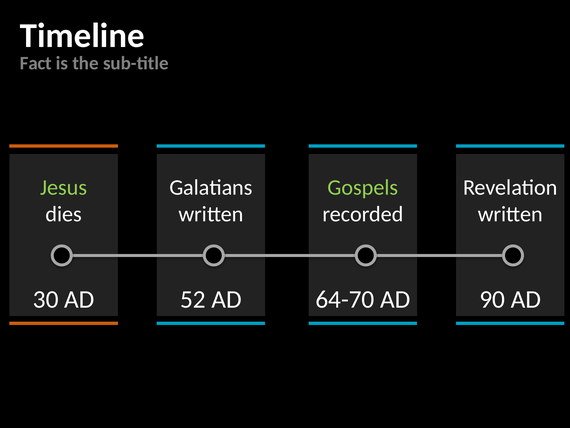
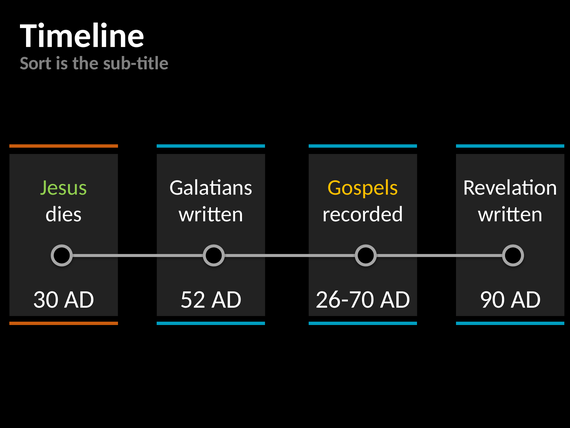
Fact: Fact -> Sort
Gospels colour: light green -> yellow
64-70: 64-70 -> 26-70
